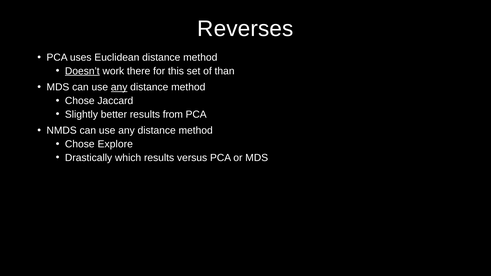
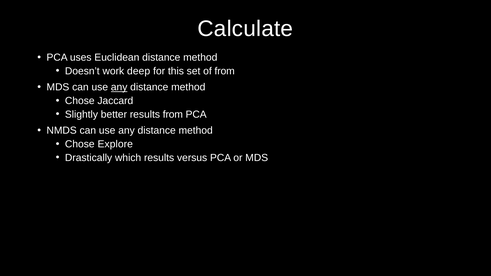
Reverses: Reverses -> Calculate
Doesn’t underline: present -> none
there: there -> deep
of than: than -> from
